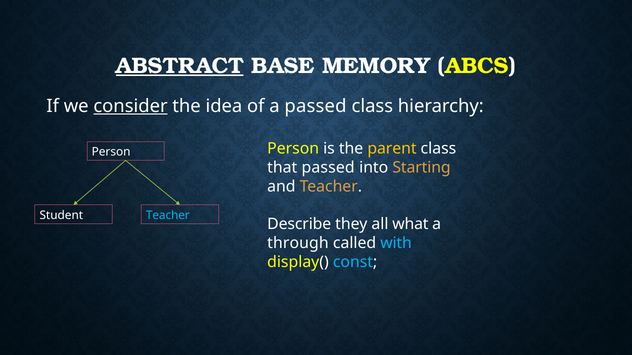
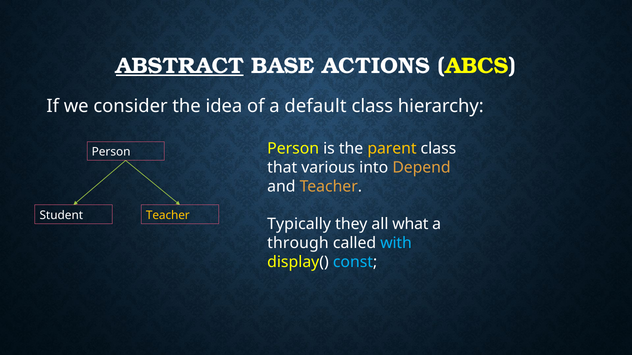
MEMORY: MEMORY -> ACTIONS
consider underline: present -> none
a passed: passed -> default
that passed: passed -> various
Starting: Starting -> Depend
Teacher at (168, 215) colour: light blue -> yellow
Describe: Describe -> Typically
